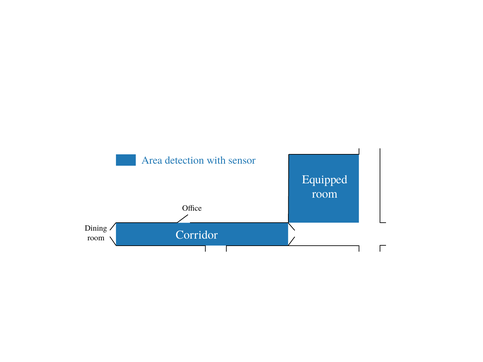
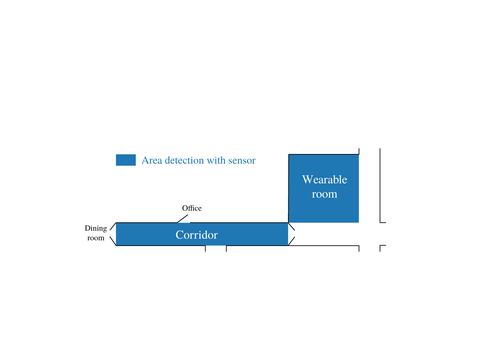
Equipped: Equipped -> Wearable
